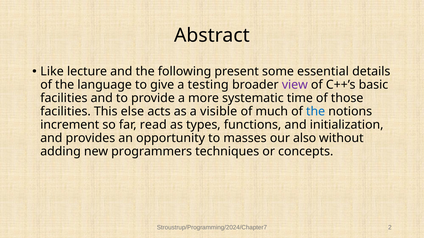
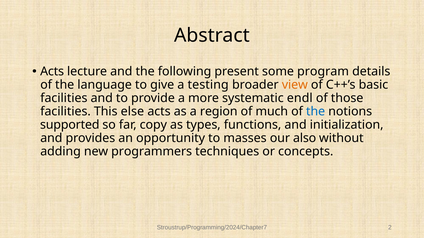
Like at (52, 72): Like -> Acts
essential: essential -> program
view colour: purple -> orange
time: time -> endl
visible: visible -> region
increment: increment -> supported
read: read -> copy
